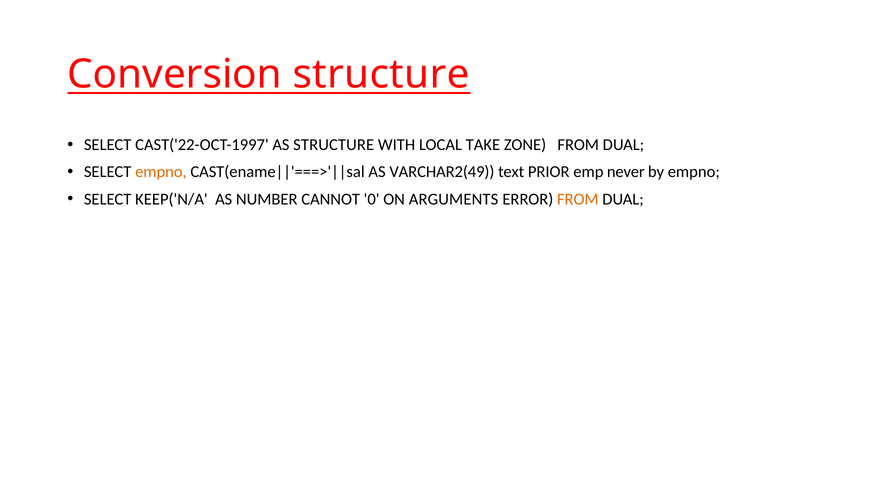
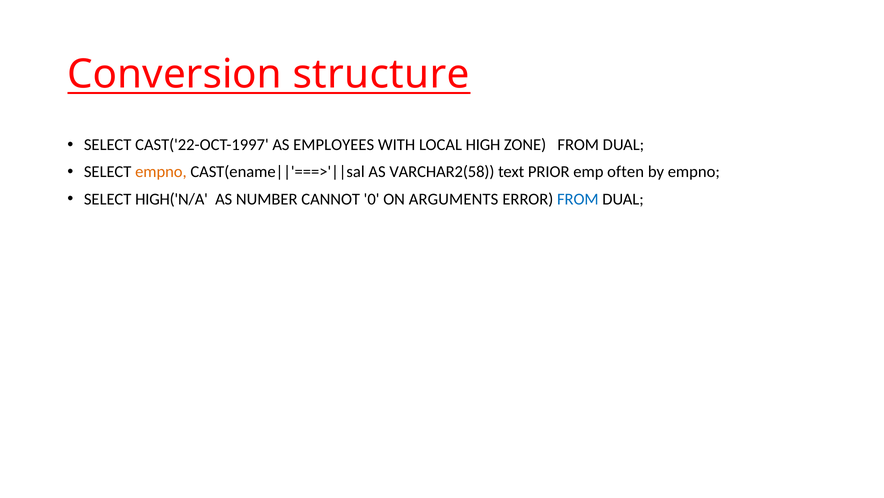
AS STRUCTURE: STRUCTURE -> EMPLOYEES
TAKE: TAKE -> HIGH
VARCHAR2(49: VARCHAR2(49 -> VARCHAR2(58
never: never -> often
KEEP('N/A: KEEP('N/A -> HIGH('N/A
FROM at (578, 199) colour: orange -> blue
